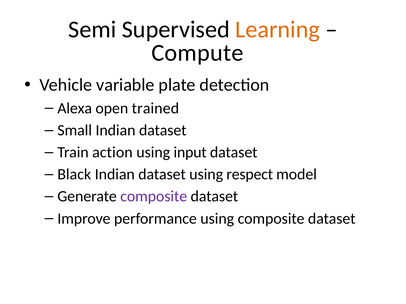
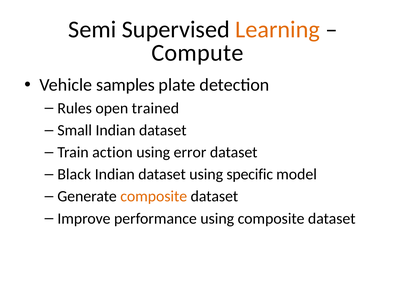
variable: variable -> samples
Alexa: Alexa -> Rules
input: input -> error
respect: respect -> specific
composite at (154, 197) colour: purple -> orange
